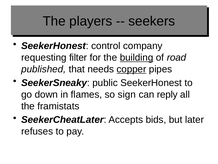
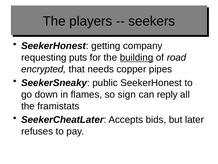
control: control -> getting
filter: filter -> puts
published: published -> encrypted
copper underline: present -> none
